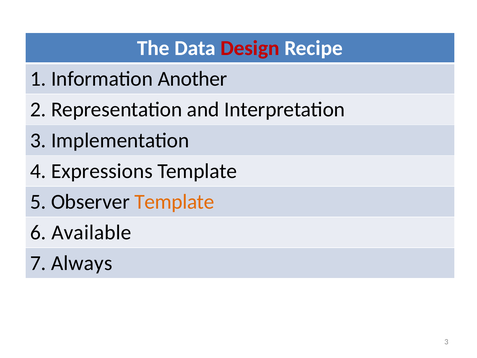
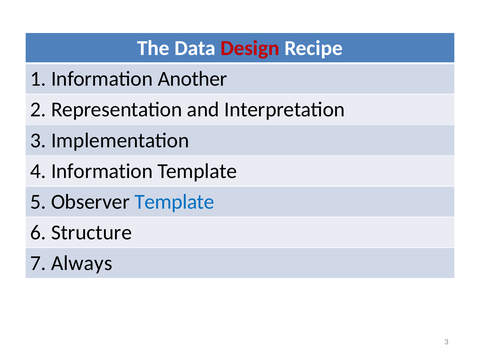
4 Expressions: Expressions -> Information
Template at (174, 202) colour: orange -> blue
Available: Available -> Structure
